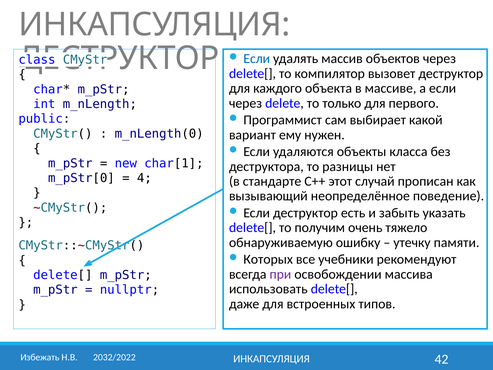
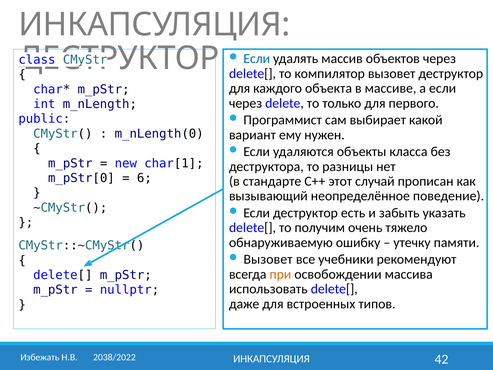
4: 4 -> 6
Которых at (268, 259): Которых -> Вызовет
при colour: purple -> orange
2032/2022: 2032/2022 -> 2038/2022
